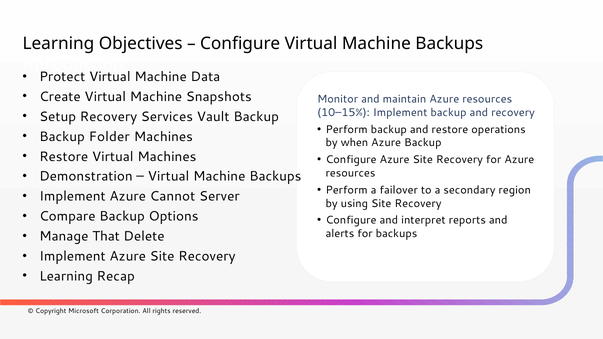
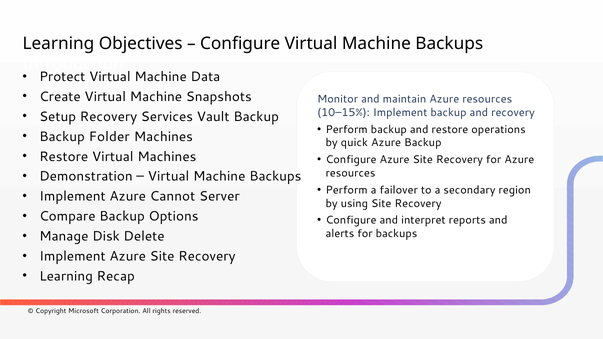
when: when -> quick
That: That -> Disk
